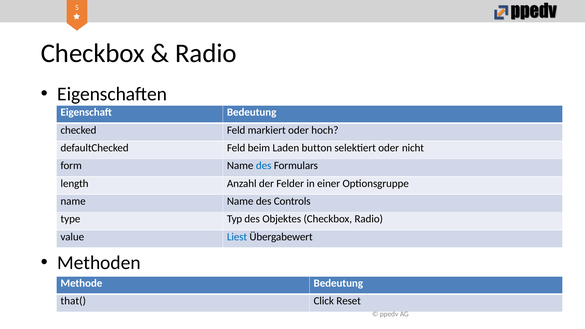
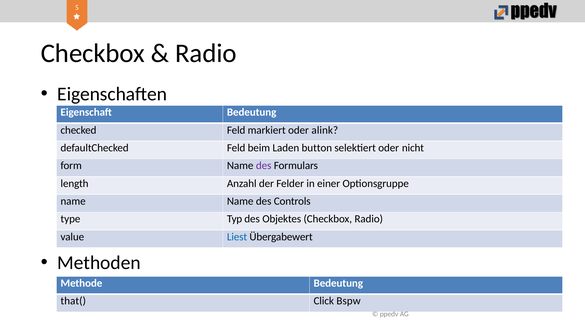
hoch: hoch -> alink
des at (264, 166) colour: blue -> purple
Reset: Reset -> Bspw
